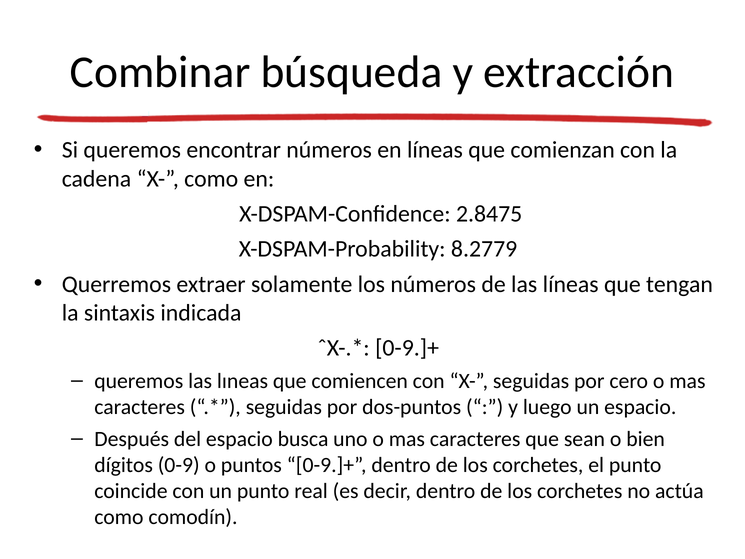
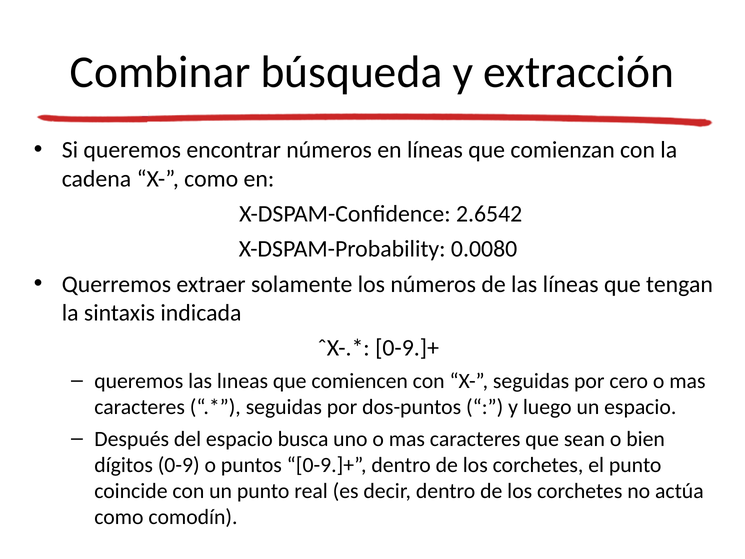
2.8475: 2.8475 -> 2.6542
8.2779: 8.2779 -> 0.0080
